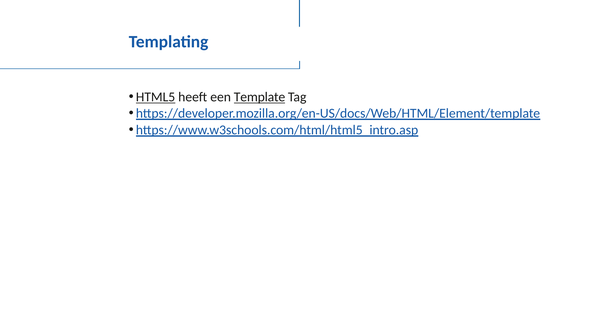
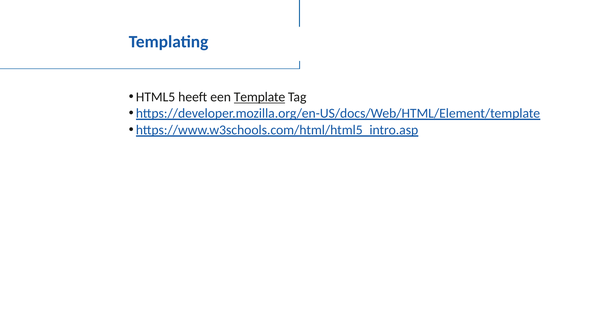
HTML5 underline: present -> none
